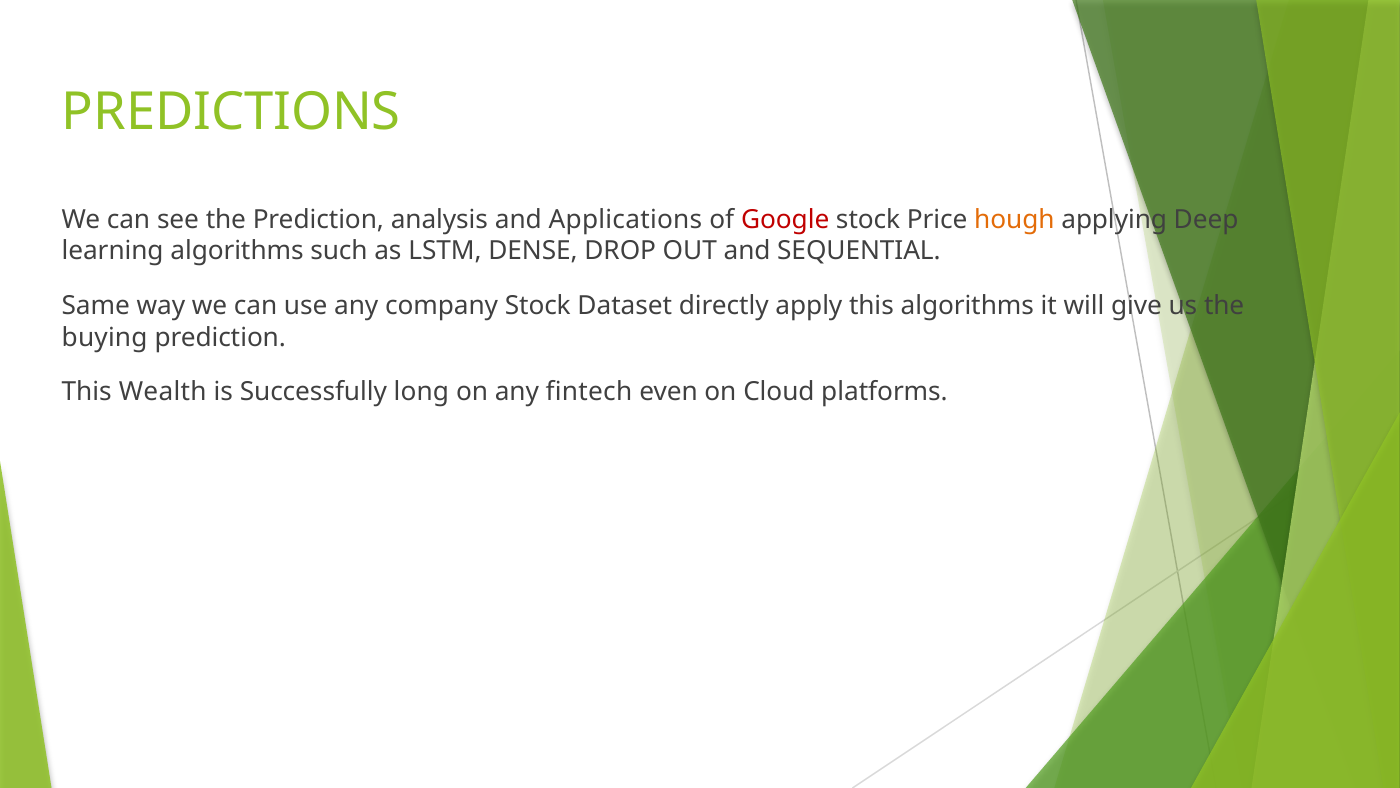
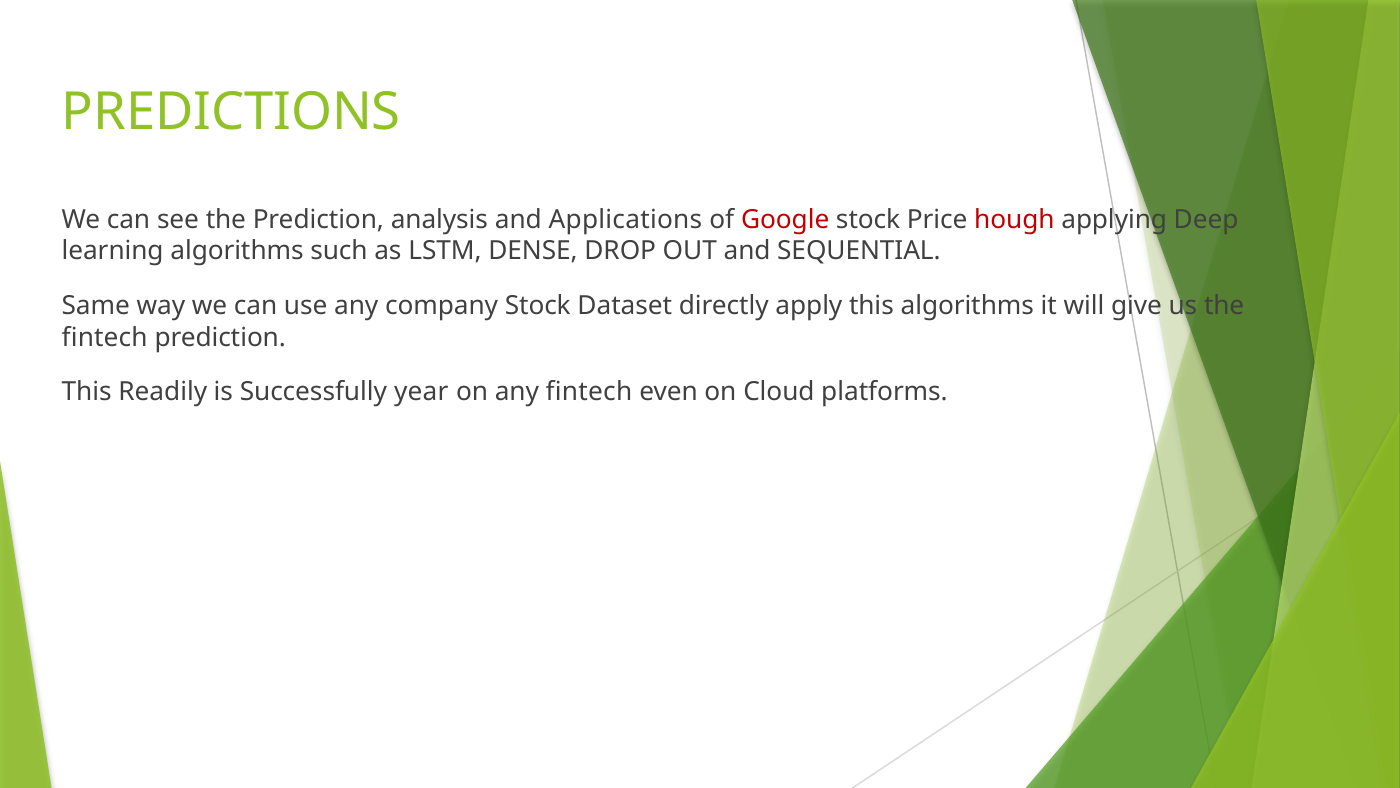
hough colour: orange -> red
buying at (105, 337): buying -> fintech
Wealth: Wealth -> Readily
long: long -> year
